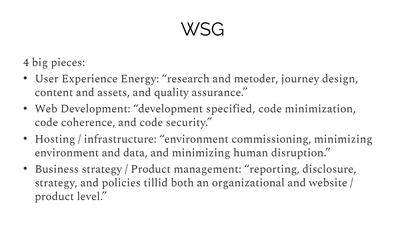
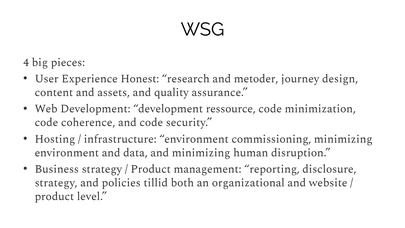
Energy: Energy -> Honest
specified: specified -> ressource
